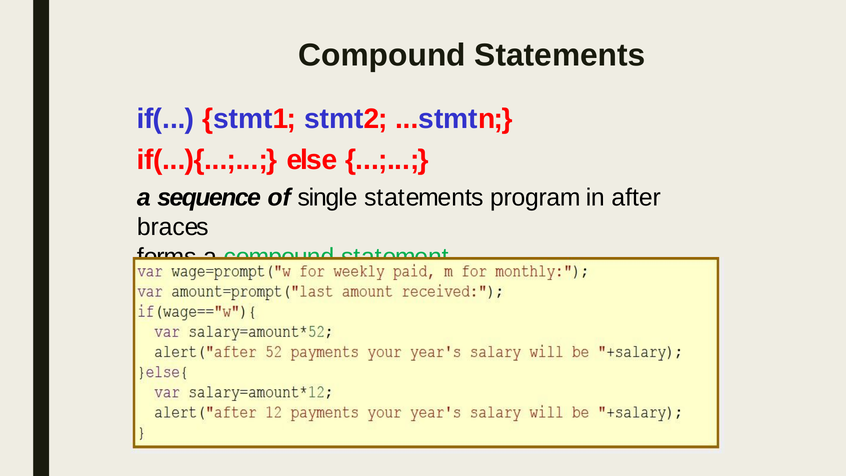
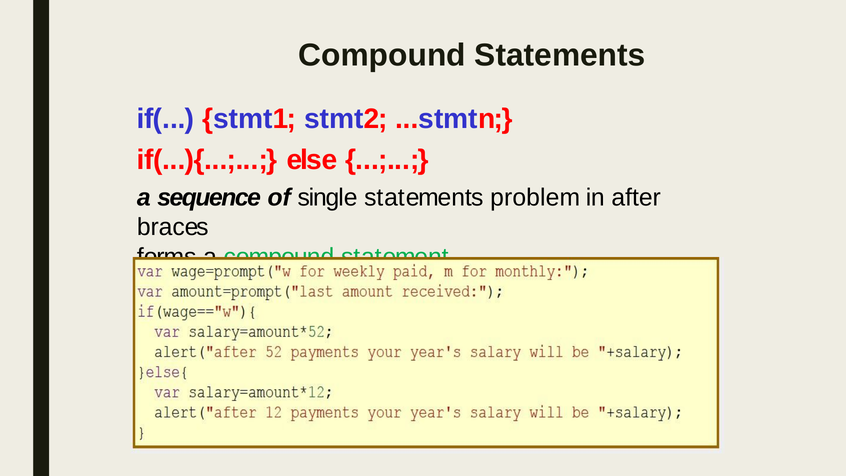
program: program -> problem
